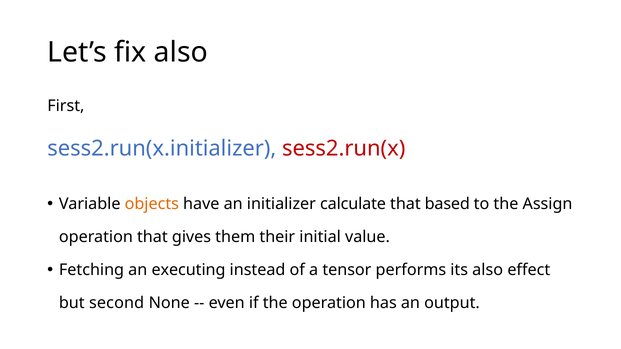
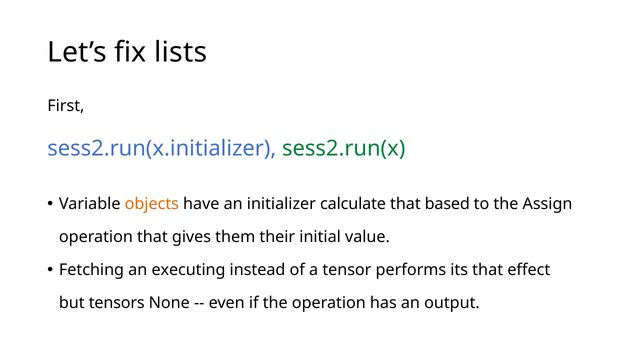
fix also: also -> lists
sess2.run(x colour: red -> green
its also: also -> that
second: second -> tensors
